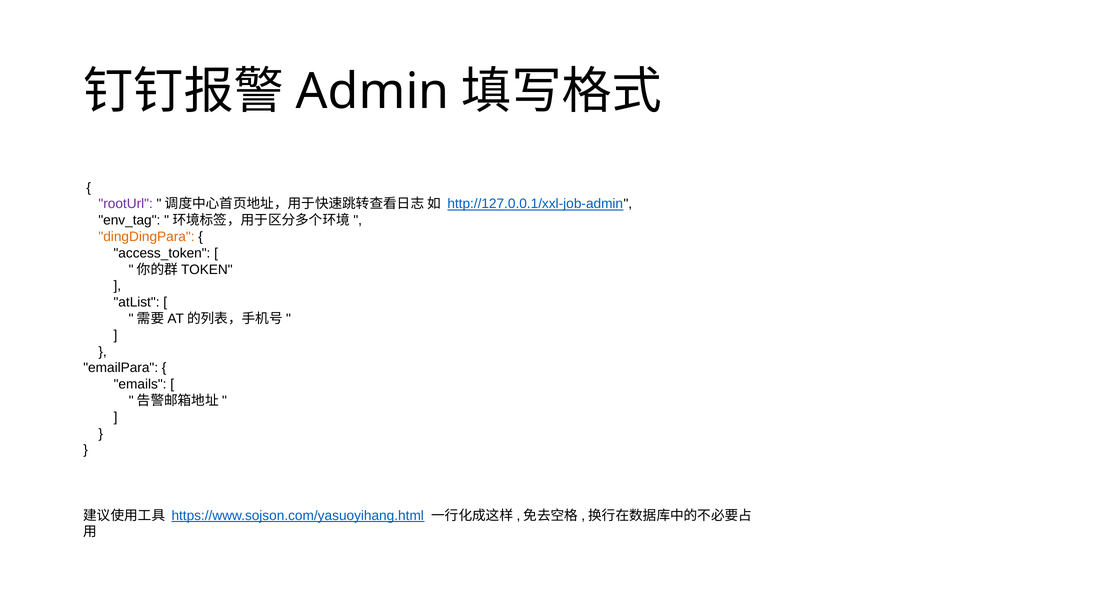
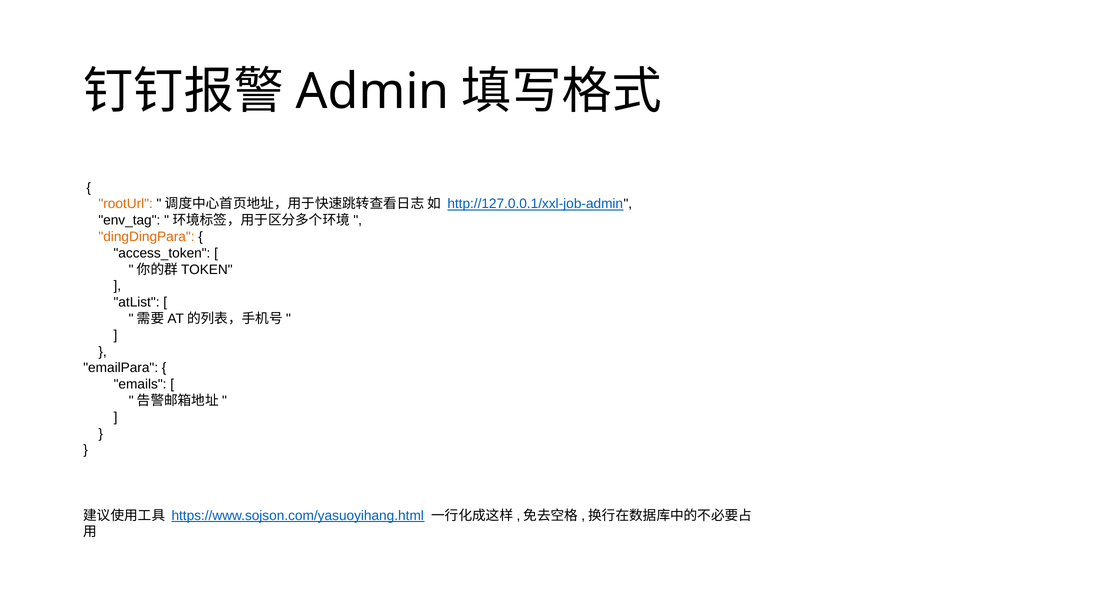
rootUrl colour: purple -> orange
